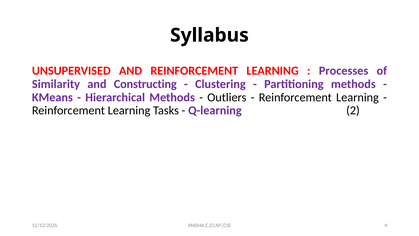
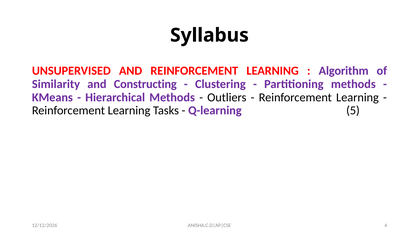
Processes: Processes -> Algorithm
2: 2 -> 5
